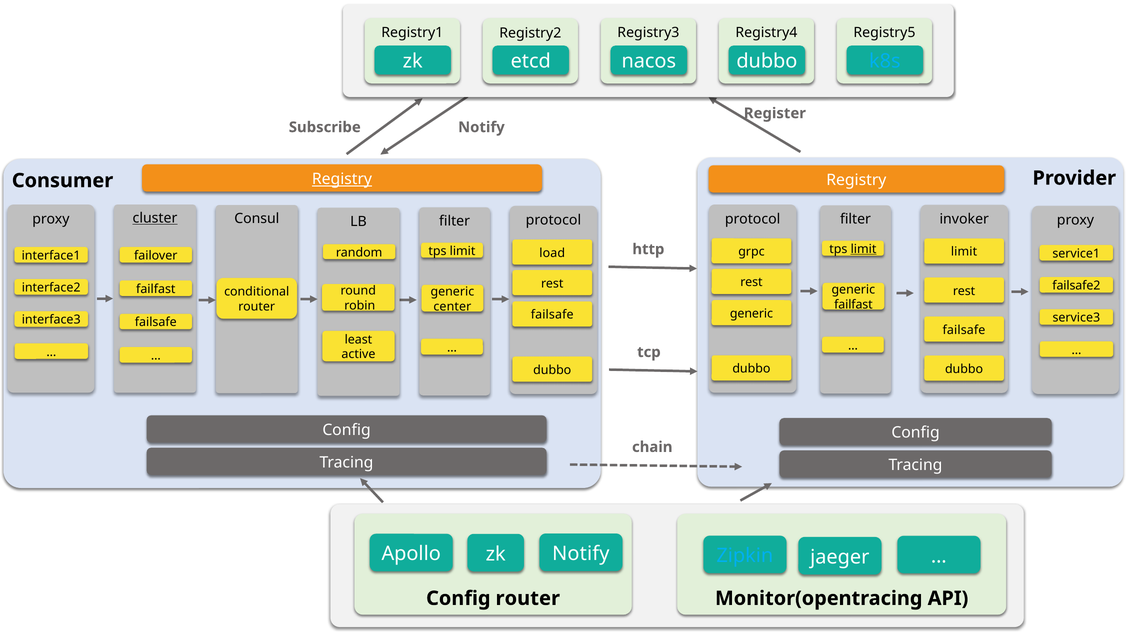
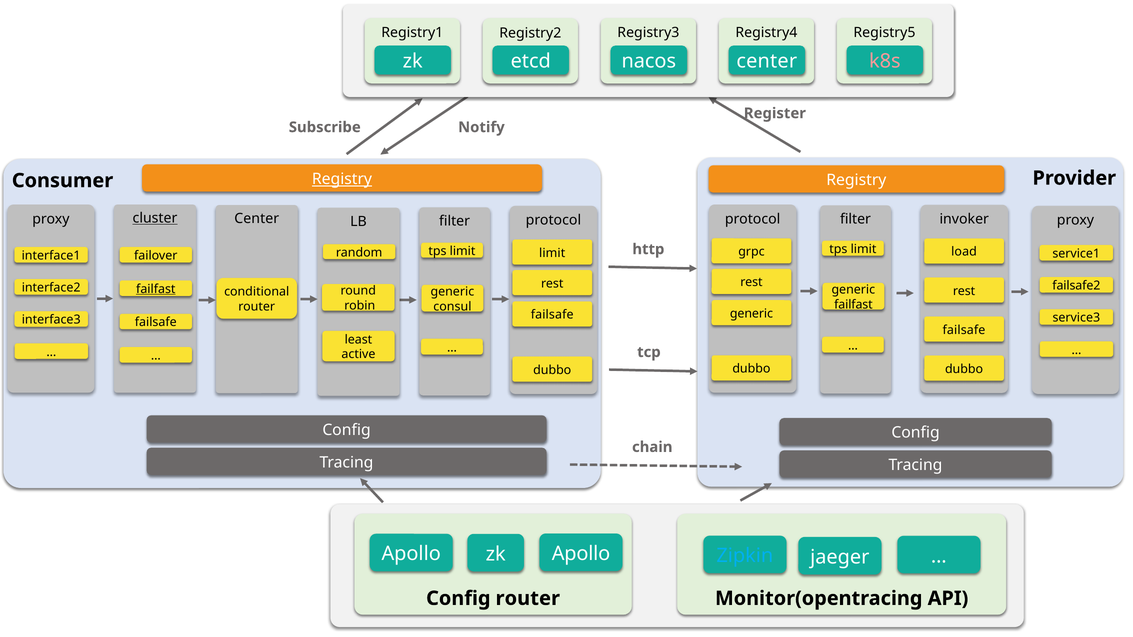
dubbo at (767, 61): dubbo -> center
k8s colour: light blue -> pink
Consul at (257, 219): Consul -> Center
limit at (864, 249) underline: present -> none
limit at (964, 252): limit -> load
load at (552, 253): load -> limit
failfast at (156, 289) underline: none -> present
center: center -> consul
zk Notify: Notify -> Apollo
